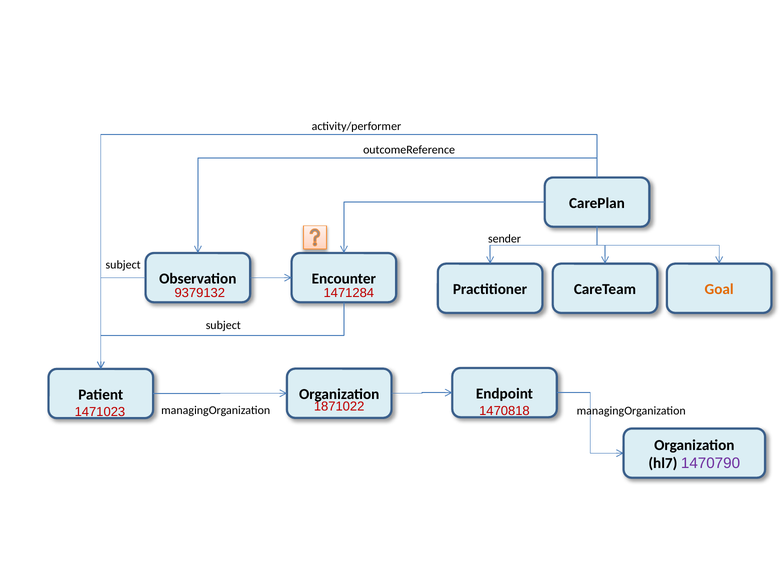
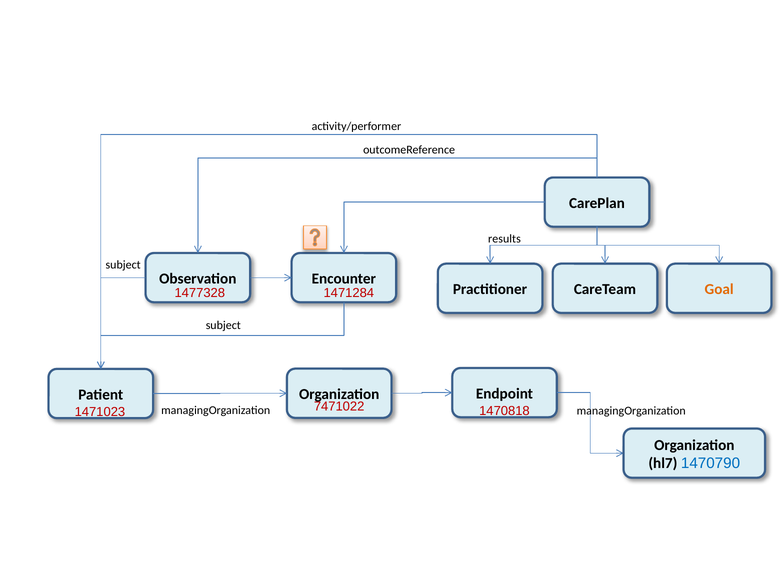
sender: sender -> results
9379132: 9379132 -> 1477328
1871022: 1871022 -> 7471022
1470790 colour: purple -> blue
